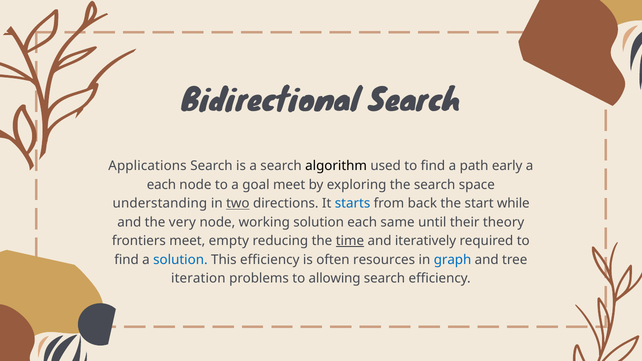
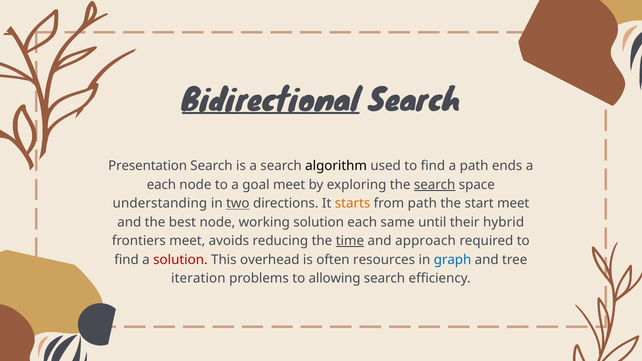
Bidirectional underline: none -> present
Applications: Applications -> Presentation
early: early -> ends
search at (435, 185) underline: none -> present
starts colour: blue -> orange
from back: back -> path
start while: while -> meet
very: very -> best
theory: theory -> hybrid
empty: empty -> avoids
iteratively: iteratively -> approach
solution at (180, 260) colour: blue -> red
This efficiency: efficiency -> overhead
